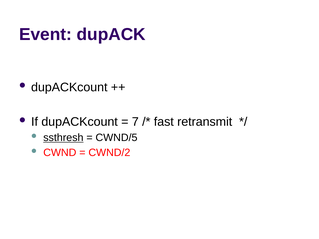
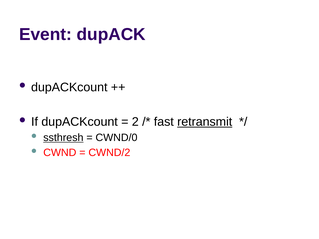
7: 7 -> 2
retransmit underline: none -> present
CWND/5: CWND/5 -> CWND/0
